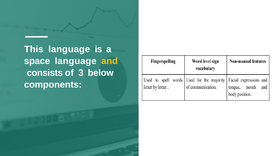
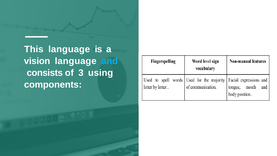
space: space -> vision
and colour: yellow -> light blue
below: below -> using
